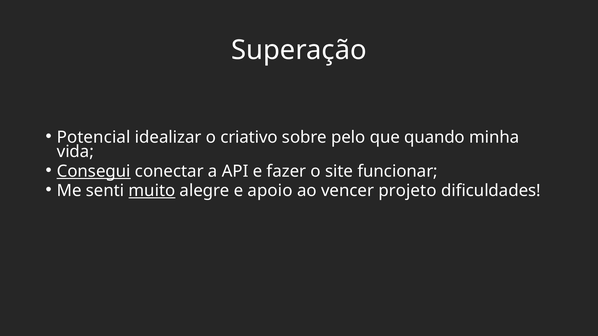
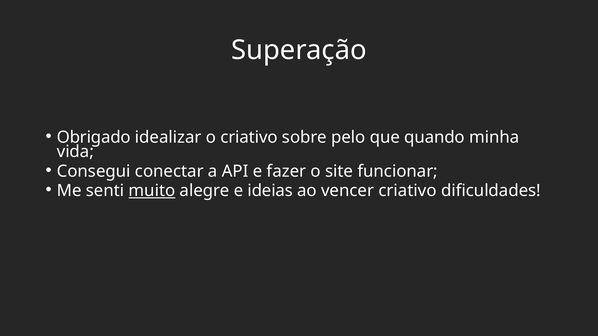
Potencial: Potencial -> Obrigado
Consegui underline: present -> none
apoio: apoio -> ideias
vencer projeto: projeto -> criativo
